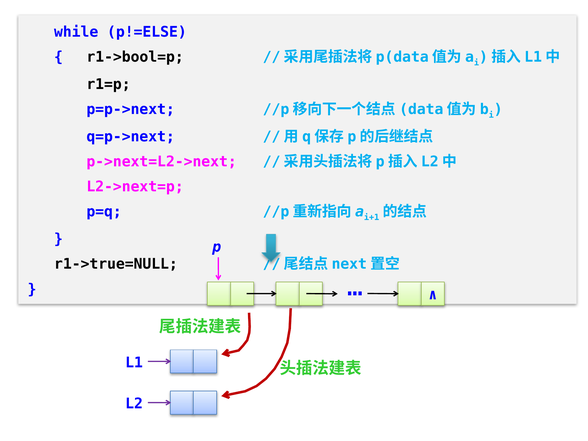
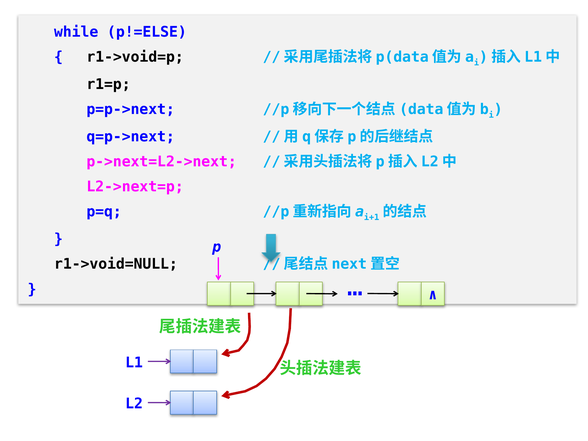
r1->bool=p: r1->bool=p -> r1->void=p
r1->true=NULL: r1->true=NULL -> r1->void=NULL
